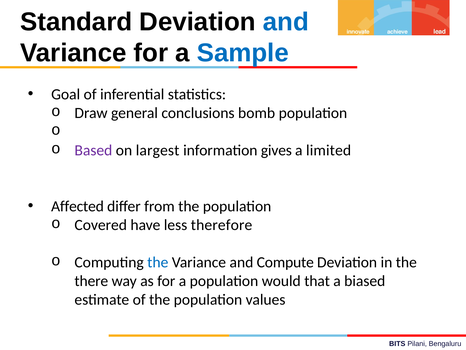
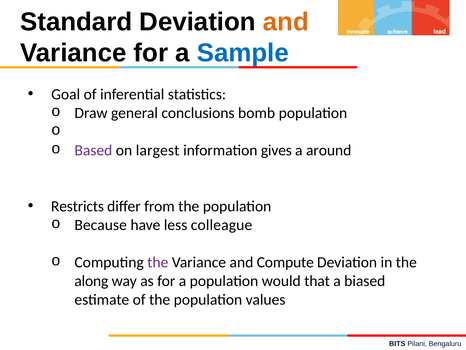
and at (286, 22) colour: blue -> orange
limited: limited -> around
Affected: Affected -> Restricts
Covered: Covered -> Because
therefore: therefore -> colleague
the at (158, 262) colour: blue -> purple
there: there -> along
